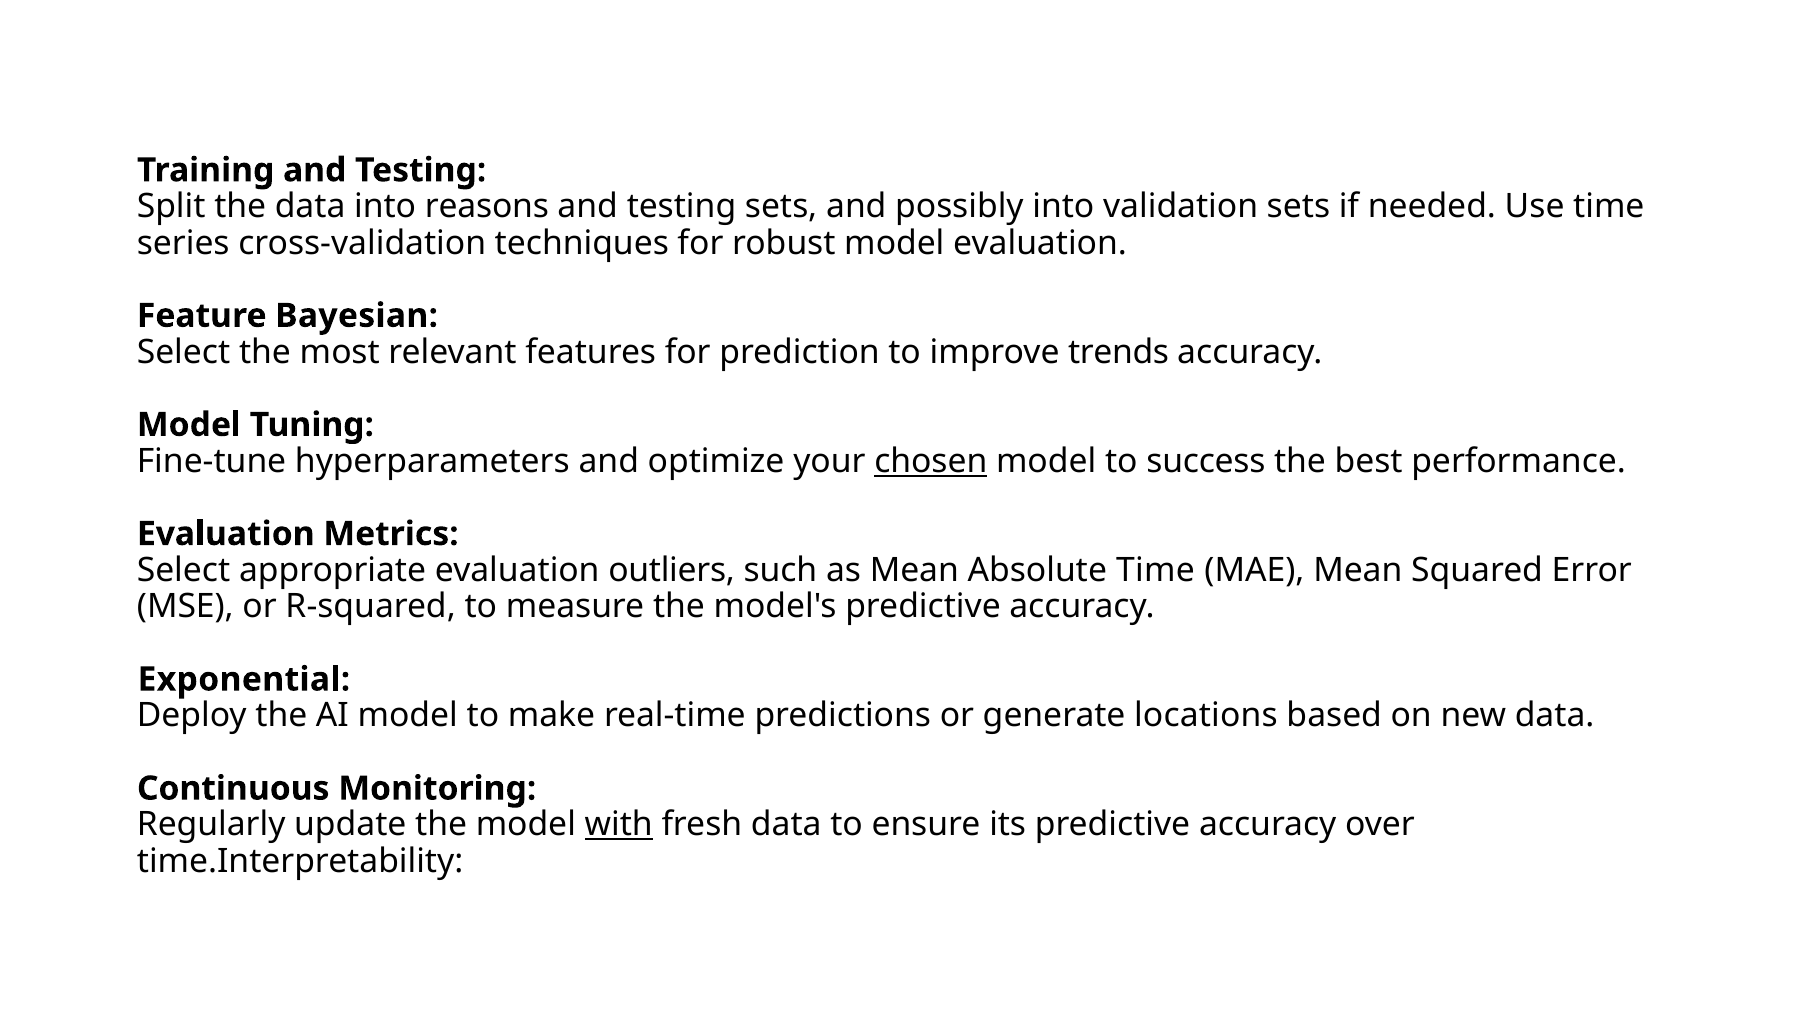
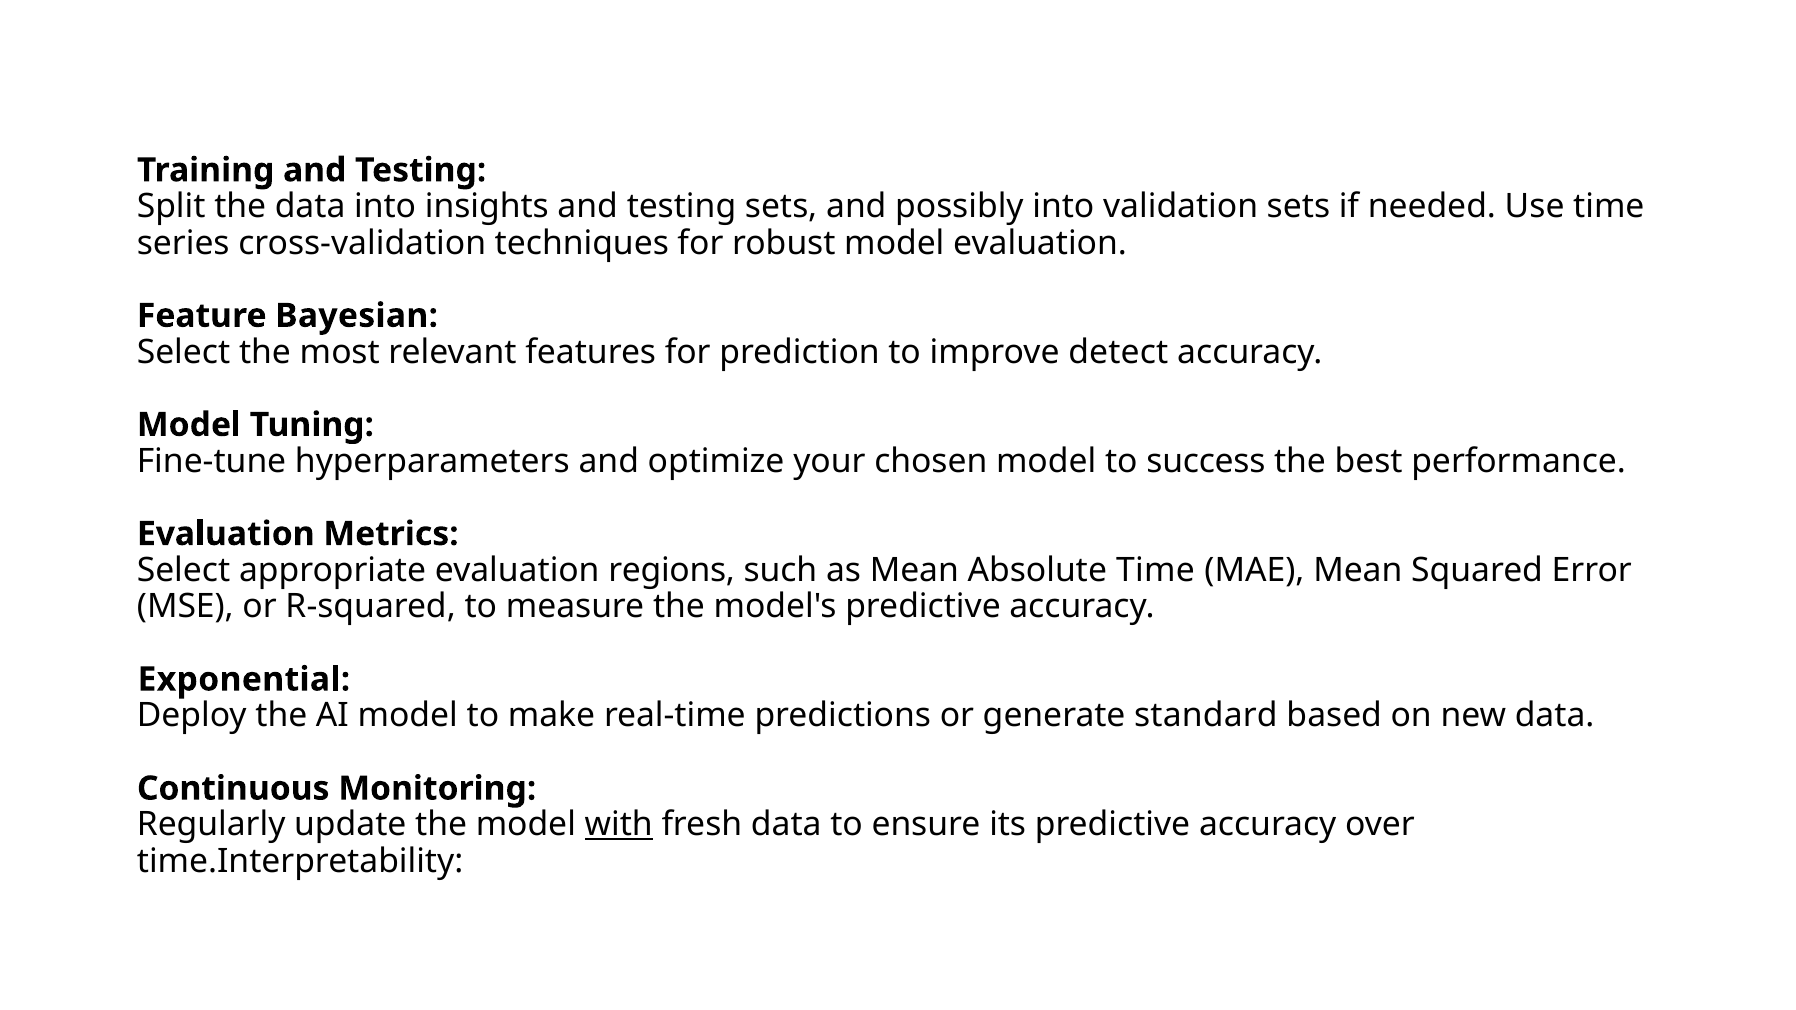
reasons: reasons -> insights
trends: trends -> detect
chosen underline: present -> none
outliers: outliers -> regions
locations: locations -> standard
